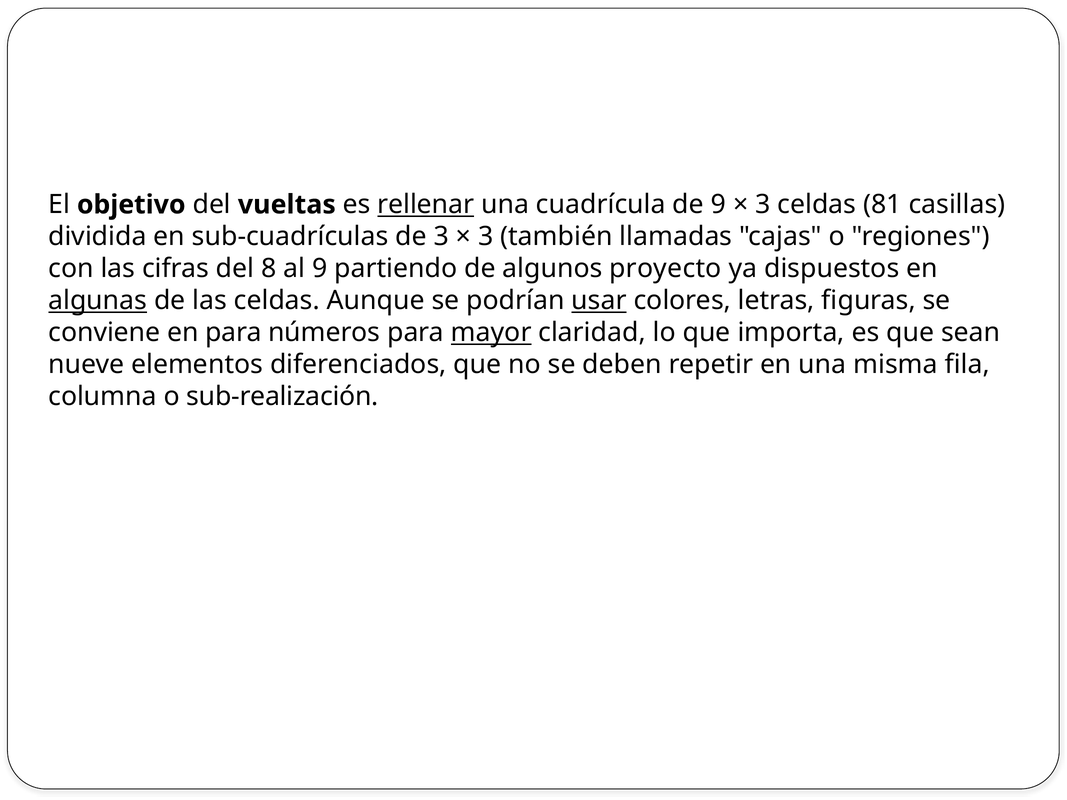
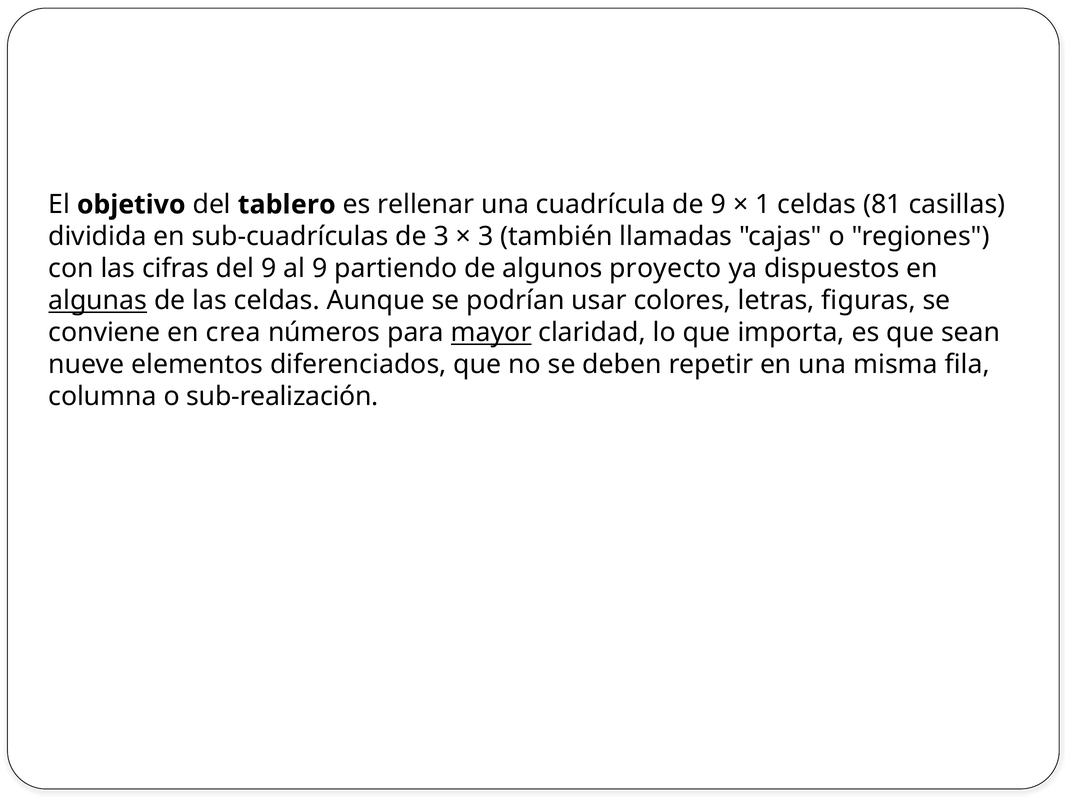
vueltas: vueltas -> tablero
rellenar underline: present -> none
3 at (763, 205): 3 -> 1
del 8: 8 -> 9
usar underline: present -> none
en para: para -> crea
